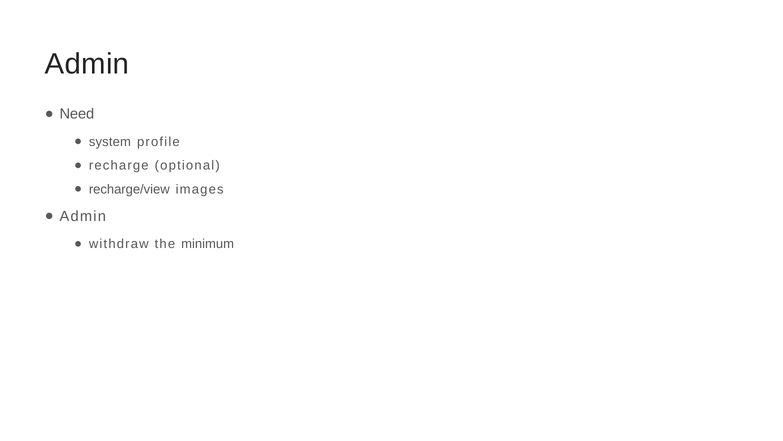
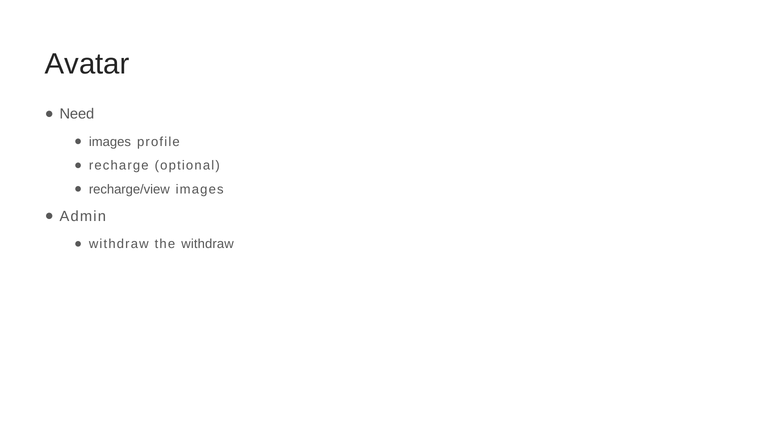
Admin at (87, 64): Admin -> Avatar
system at (110, 142): system -> images
the minimum: minimum -> withdraw
